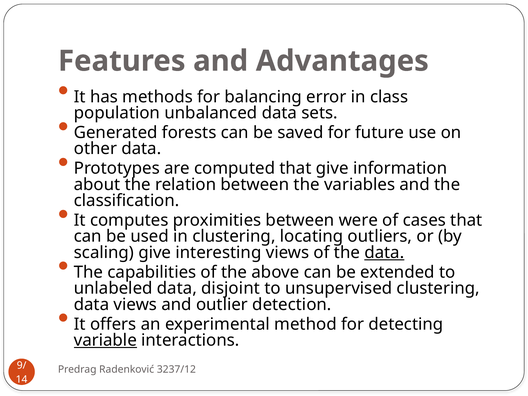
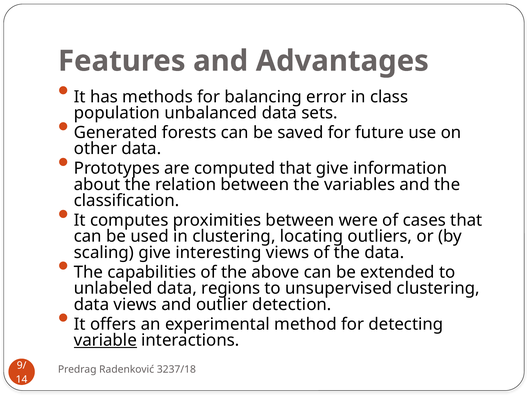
data at (384, 253) underline: present -> none
disjoint: disjoint -> regions
3237/12: 3237/12 -> 3237/18
